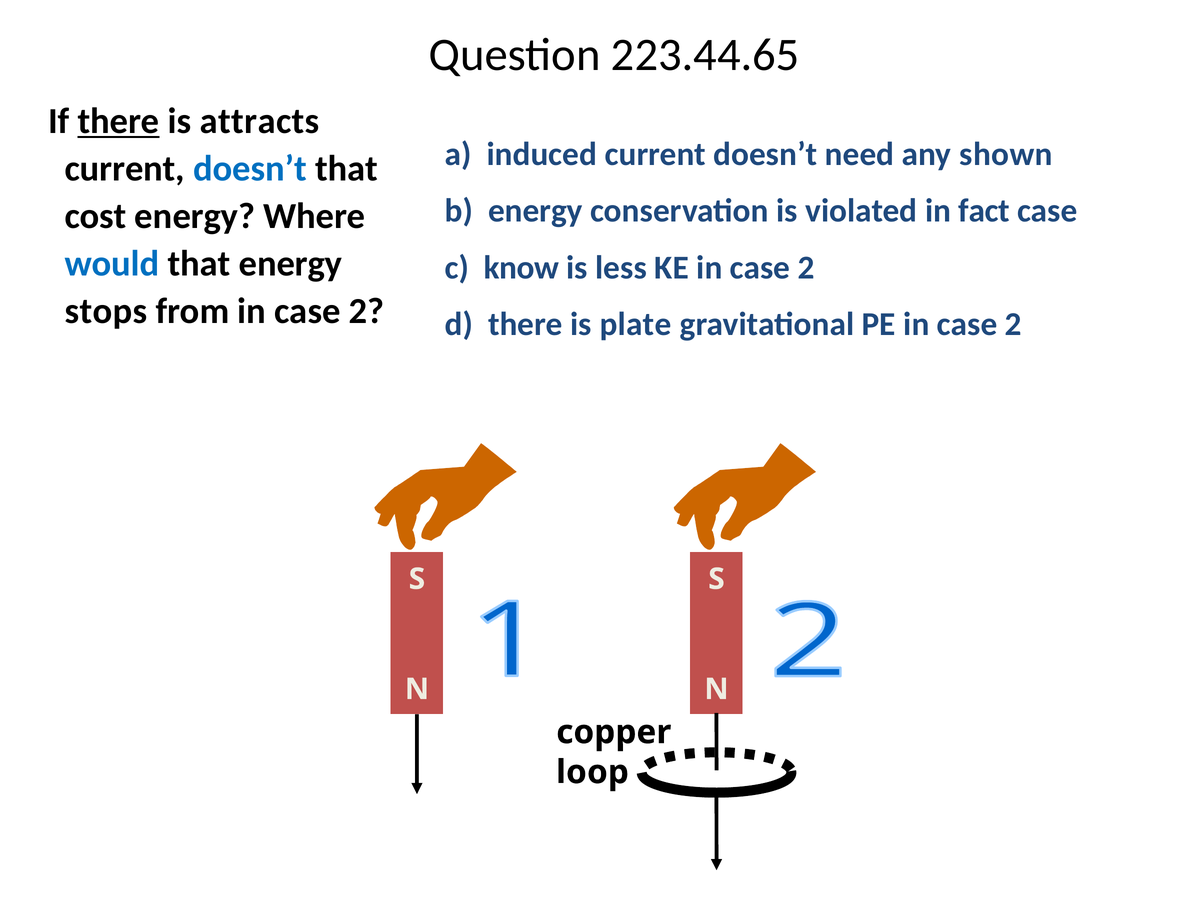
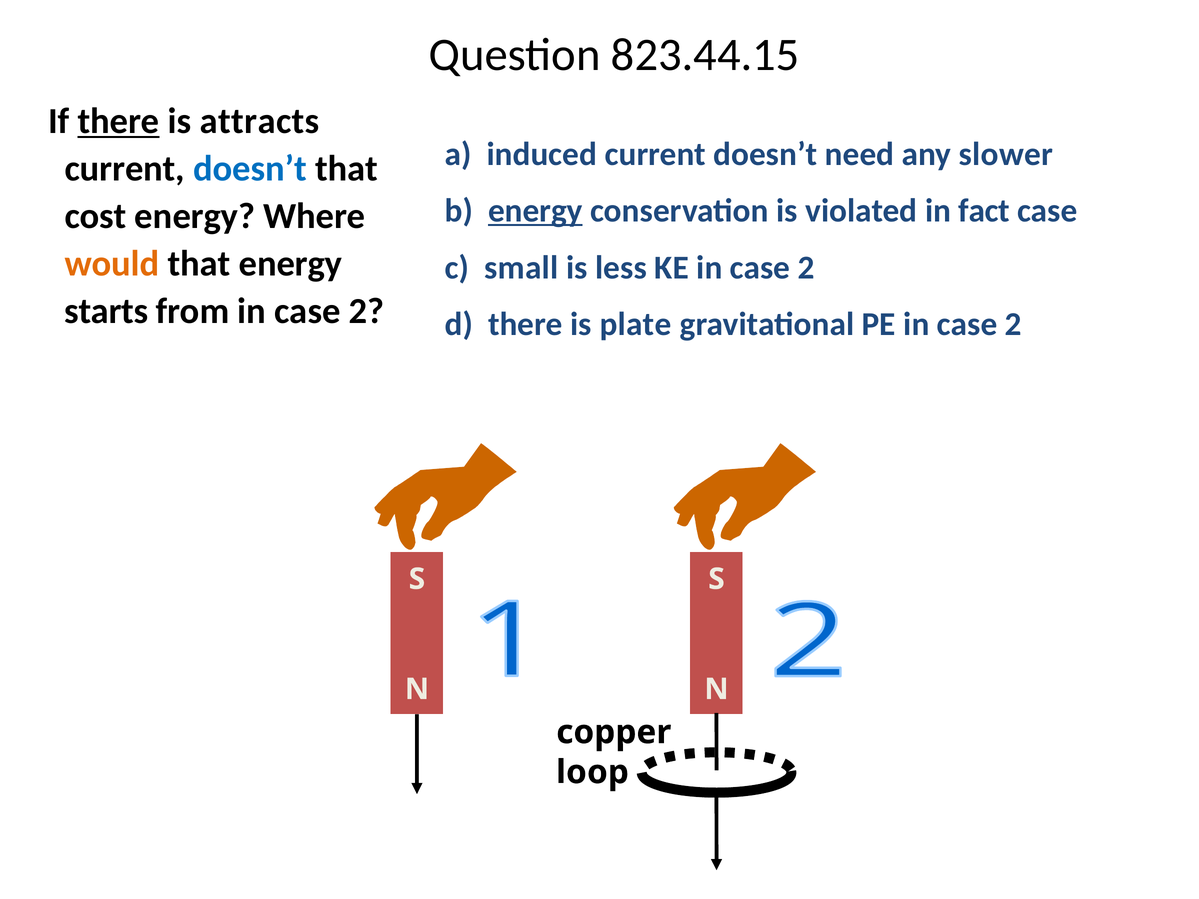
223.44.65: 223.44.65 -> 823.44.15
shown: shown -> slower
energy at (535, 211) underline: none -> present
would colour: blue -> orange
know: know -> small
stops: stops -> starts
